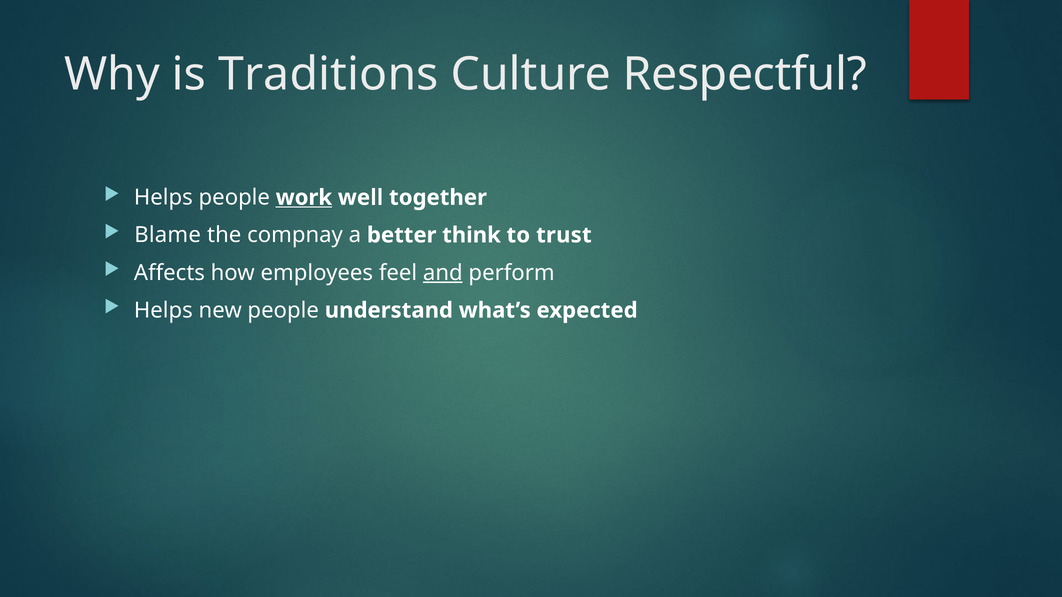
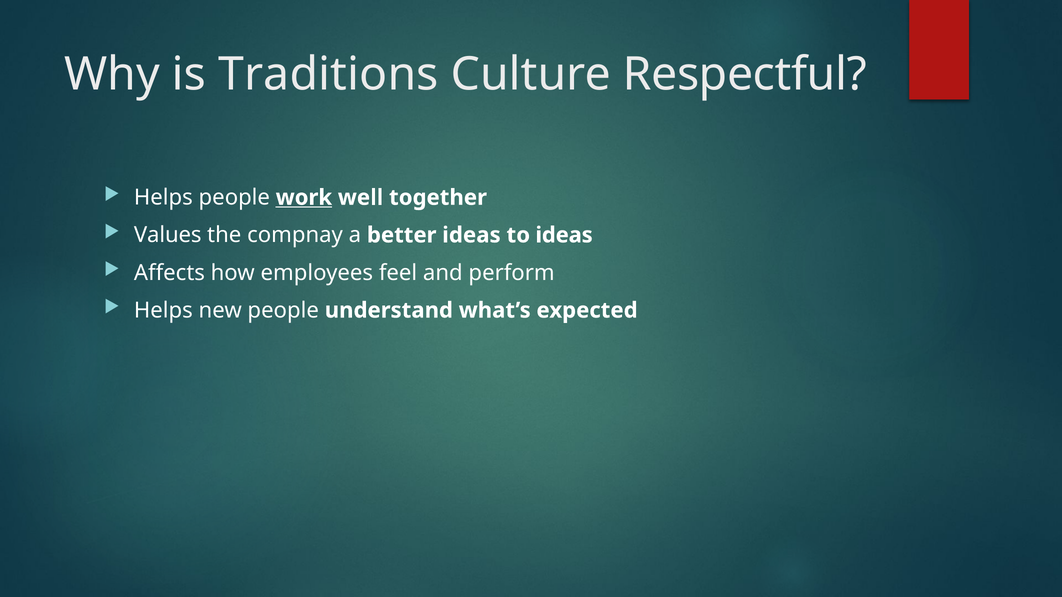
Blame: Blame -> Values
better think: think -> ideas
to trust: trust -> ideas
and underline: present -> none
